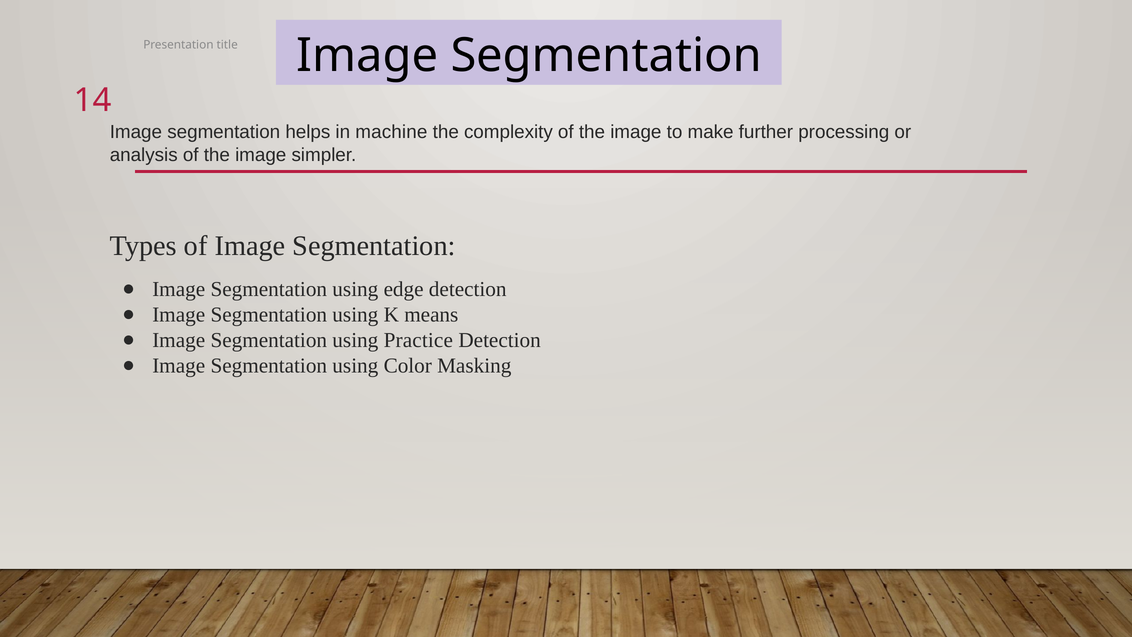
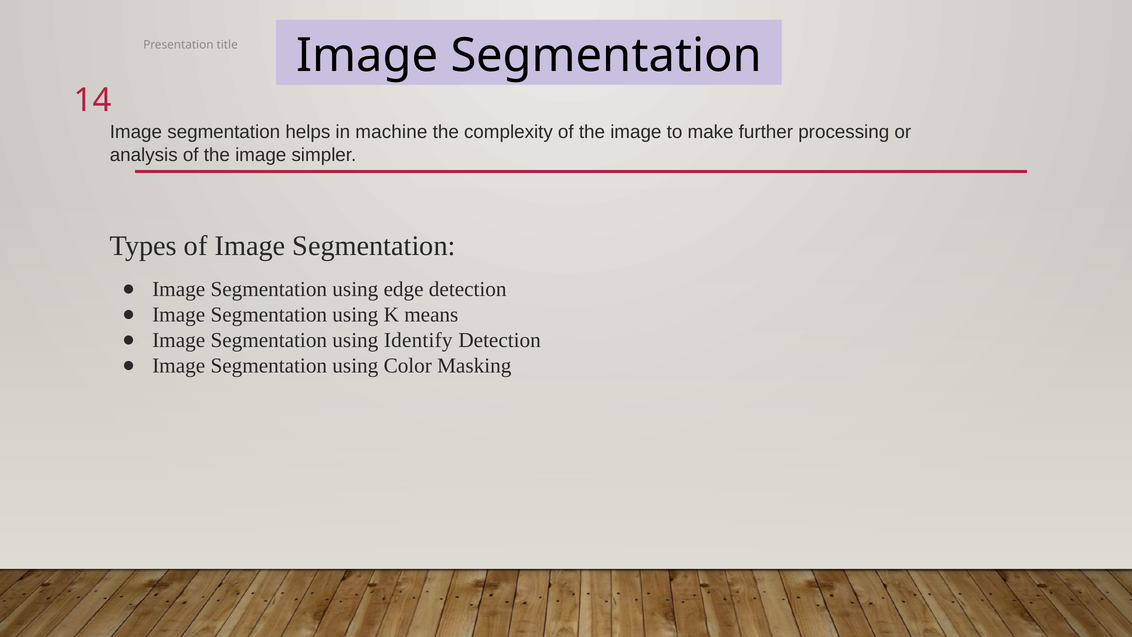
Practice: Practice -> Identify
